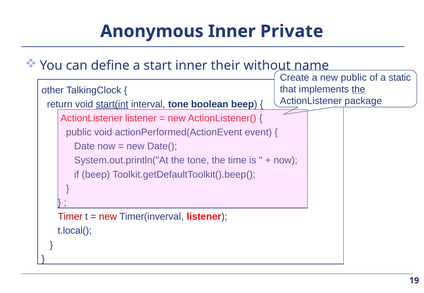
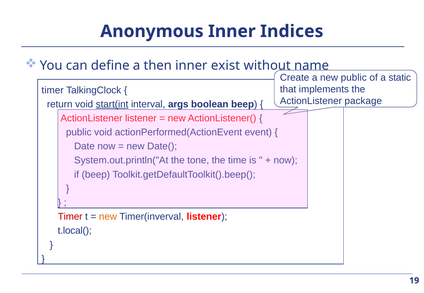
Private: Private -> Indices
start: start -> then
their: their -> exist
the at (358, 89) underline: present -> none
other at (53, 90): other -> timer
interval tone: tone -> args
new at (108, 217) colour: red -> orange
